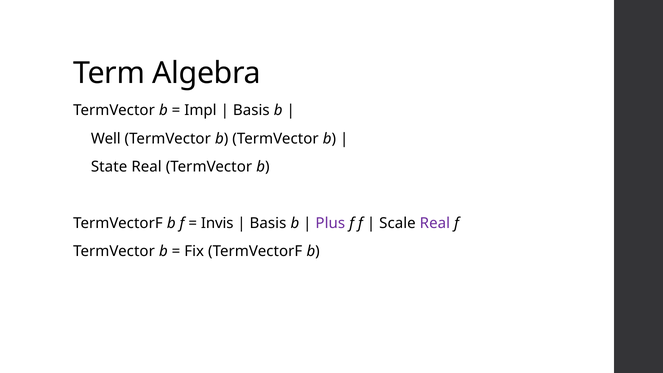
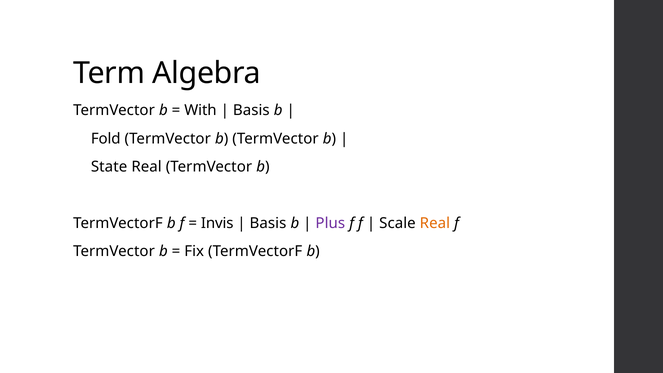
Impl: Impl -> With
Well: Well -> Fold
Real at (435, 223) colour: purple -> orange
